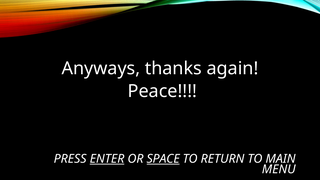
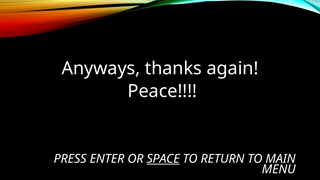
ENTER underline: present -> none
